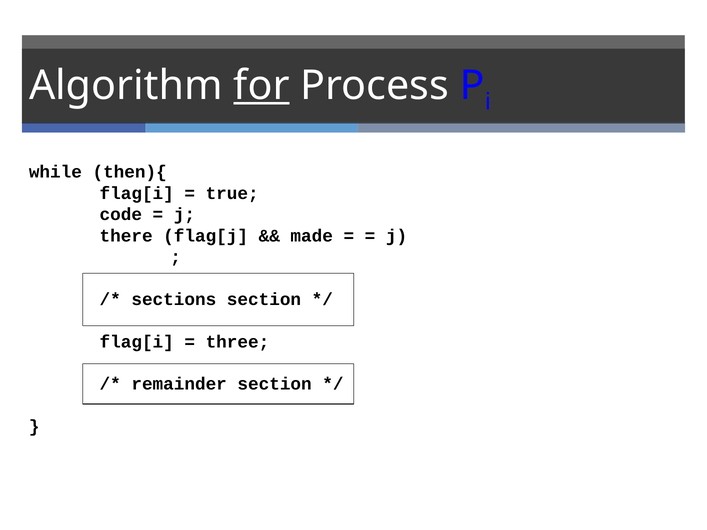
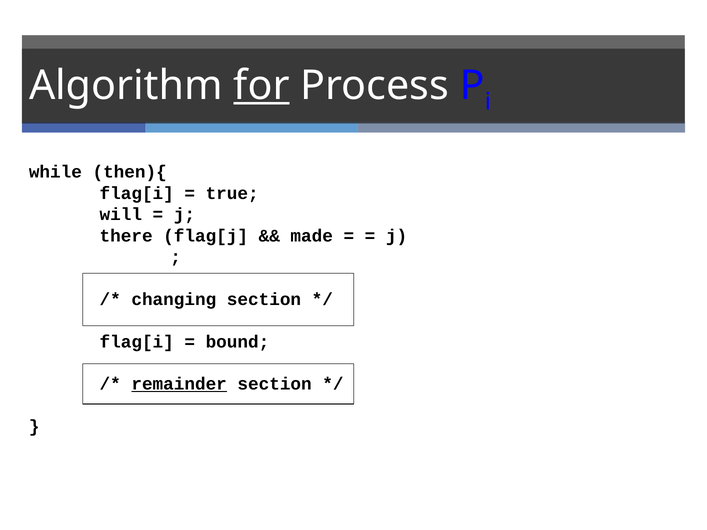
code: code -> will
sections: sections -> changing
three: three -> bound
remainder underline: none -> present
